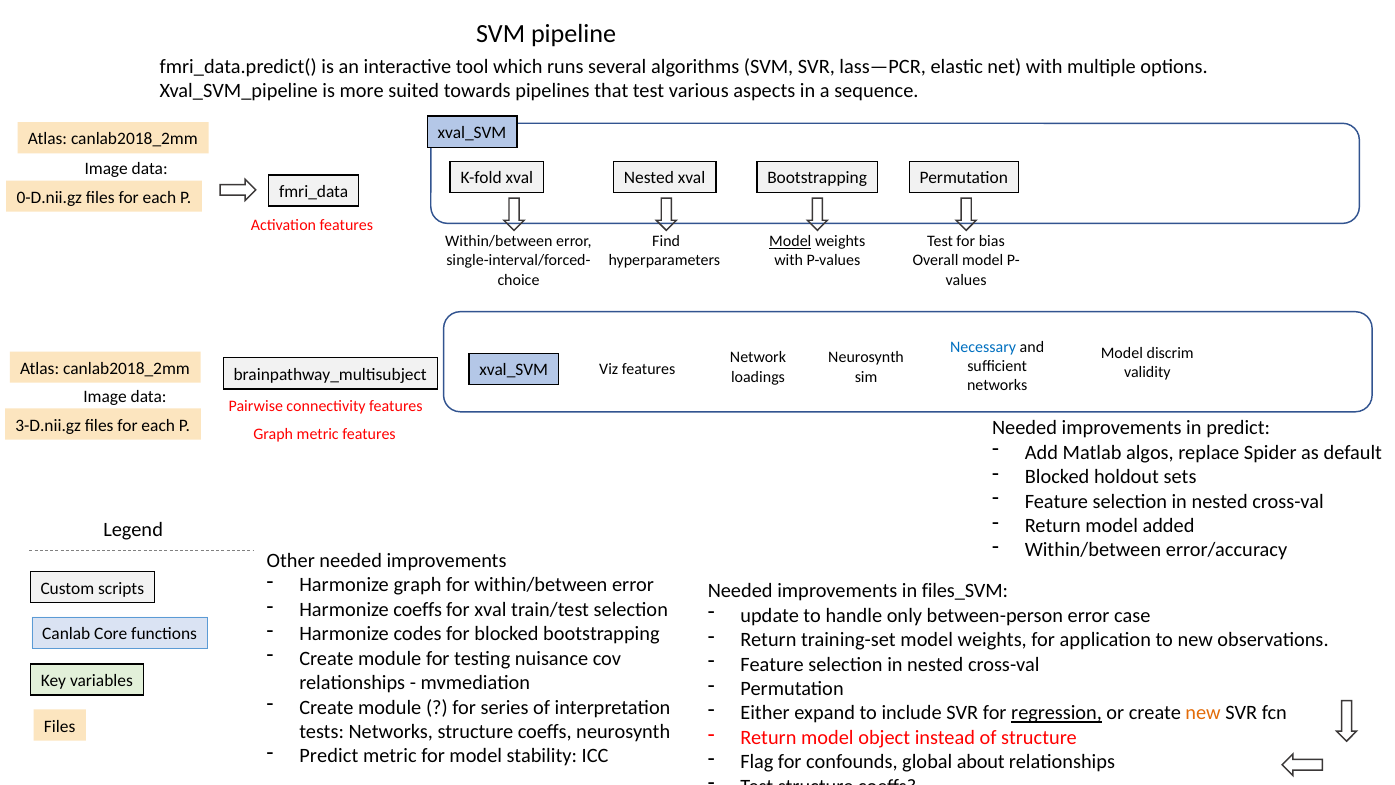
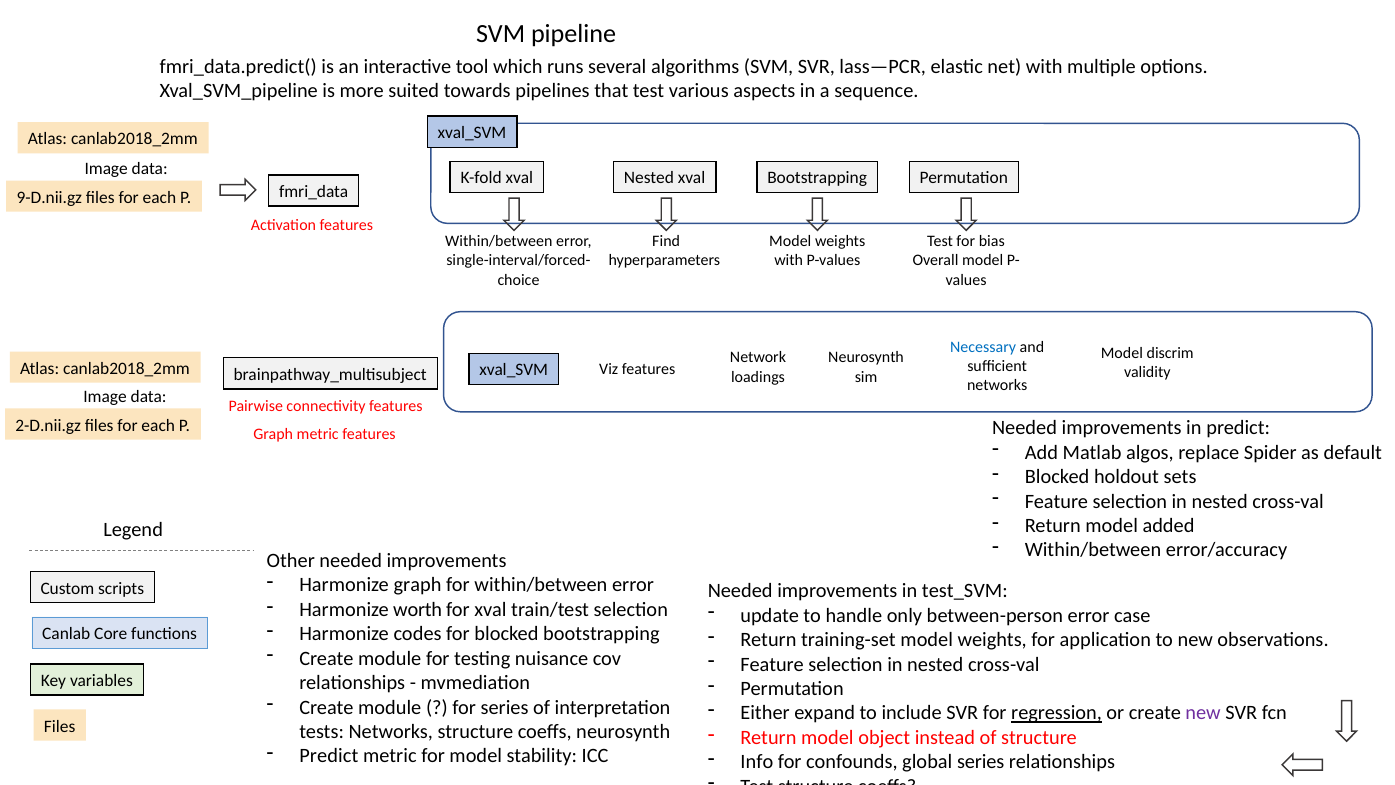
0-D.nii.gz: 0-D.nii.gz -> 9-D.nii.gz
Model at (790, 241) underline: present -> none
3-D.nii.gz: 3-D.nii.gz -> 2-D.nii.gz
files_SVM: files_SVM -> test_SVM
Harmonize coeffs: coeffs -> worth
new at (1203, 713) colour: orange -> purple
Flag: Flag -> Info
global about: about -> series
